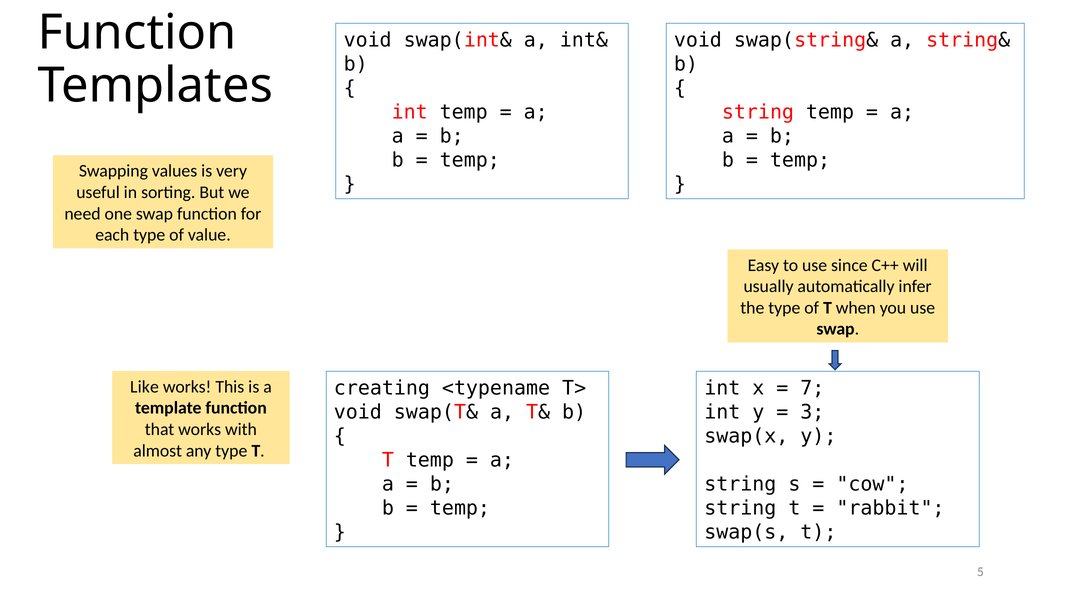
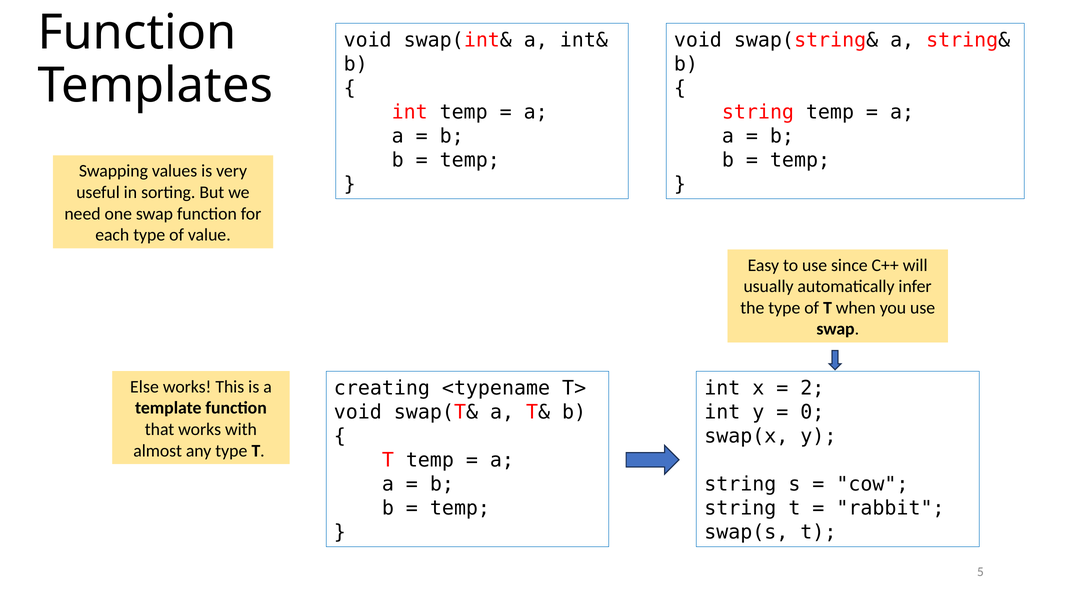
Like: Like -> Else
7: 7 -> 2
3: 3 -> 0
